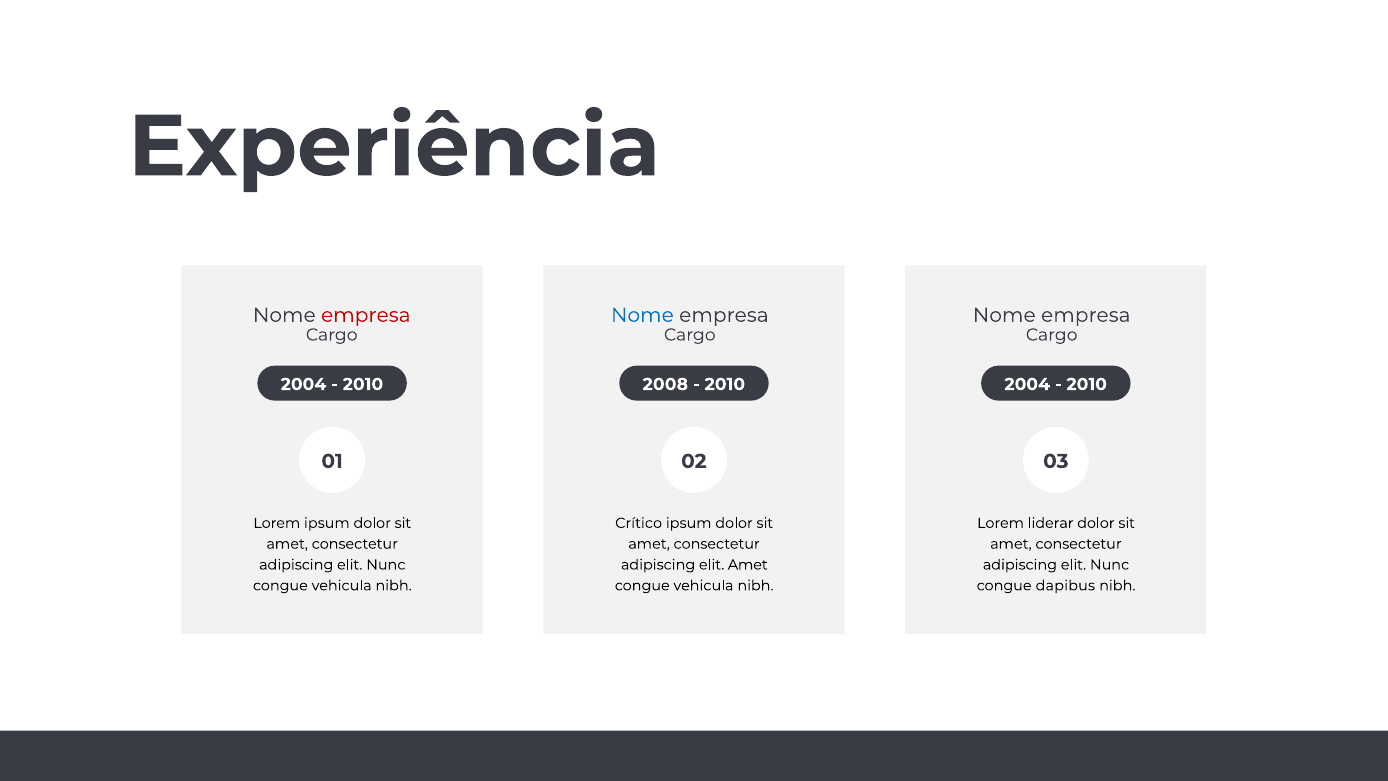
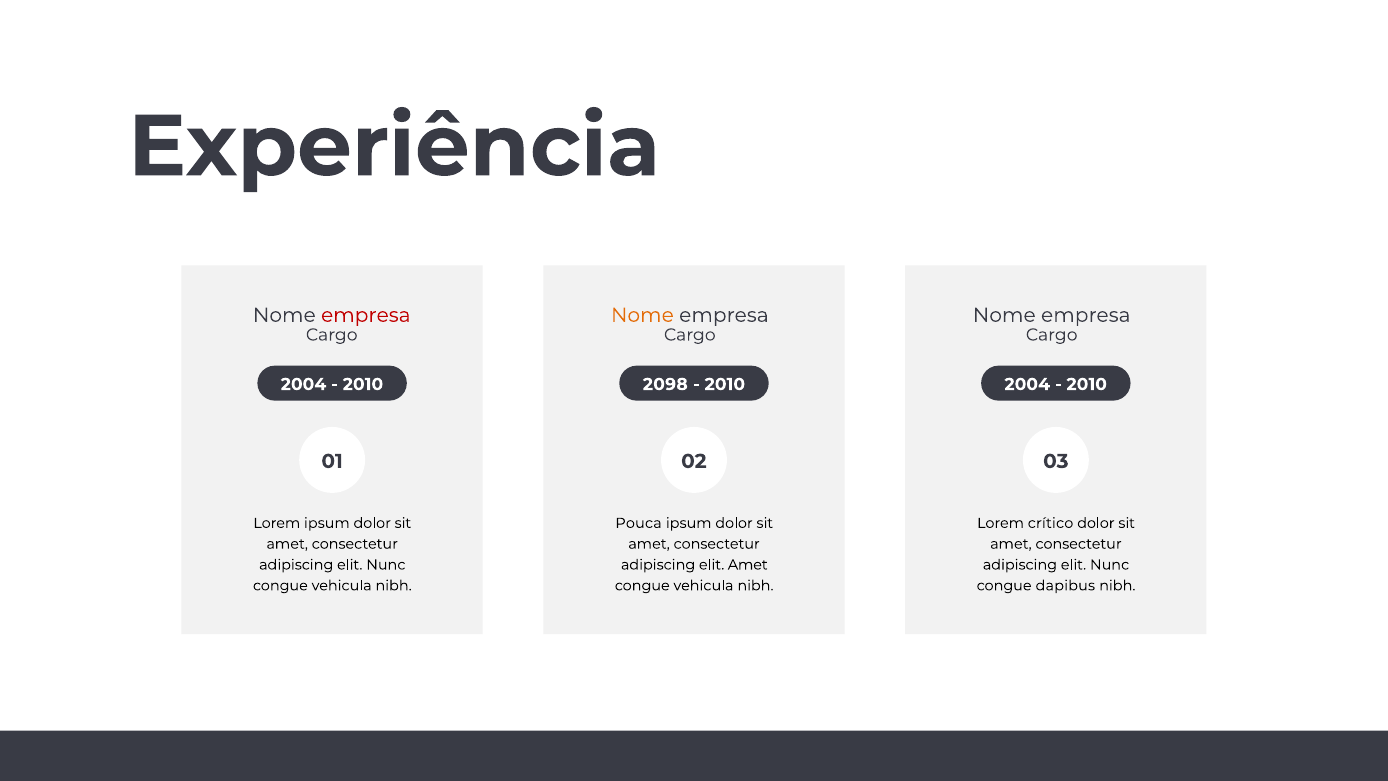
Nome at (642, 315) colour: blue -> orange
2008: 2008 -> 2098
Crítico: Crítico -> Pouca
liderar: liderar -> crítico
